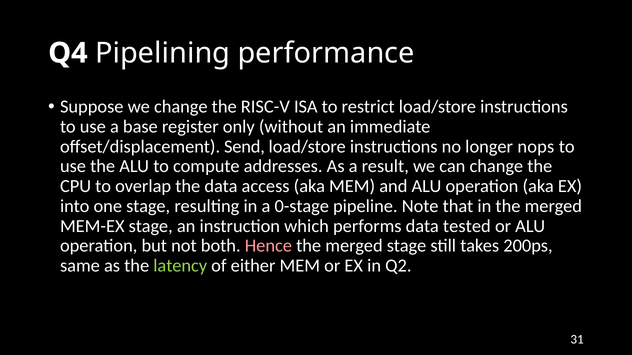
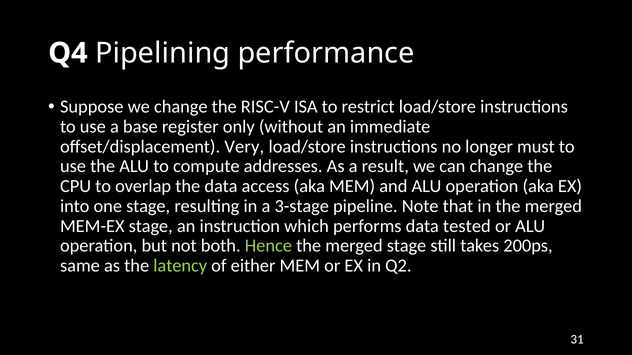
Send: Send -> Very
nops: nops -> must
0-stage: 0-stage -> 3-stage
Hence colour: pink -> light green
